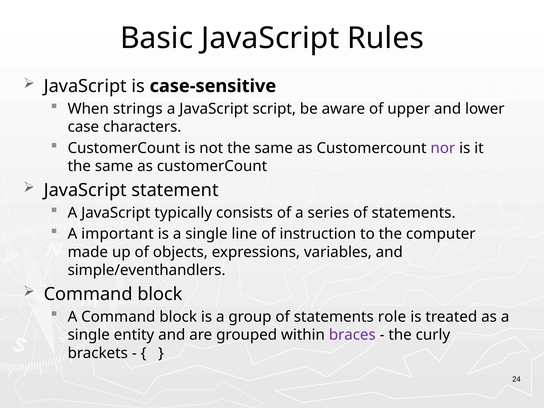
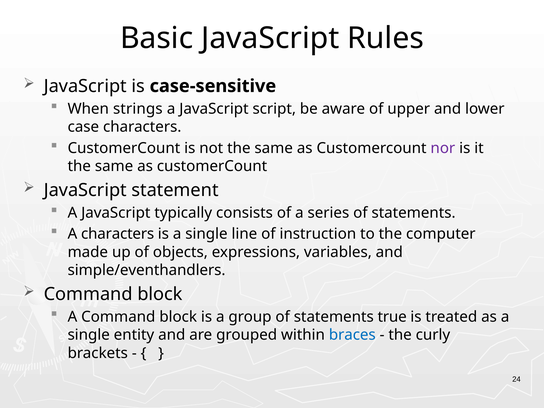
A important: important -> characters
role: role -> true
braces colour: purple -> blue
